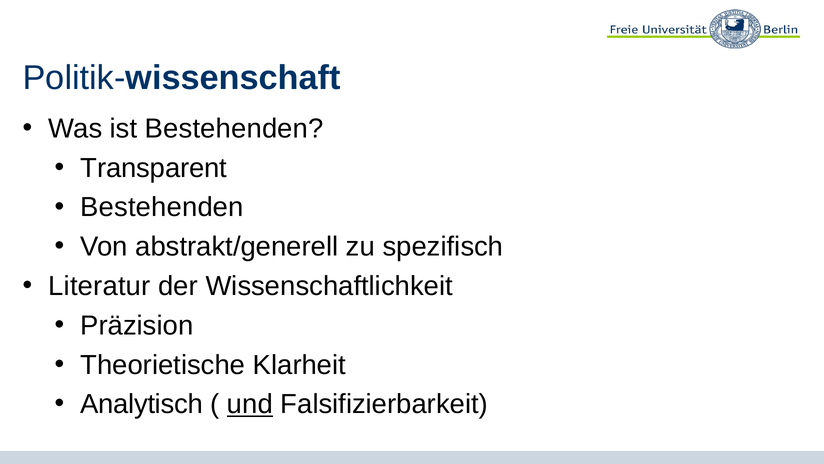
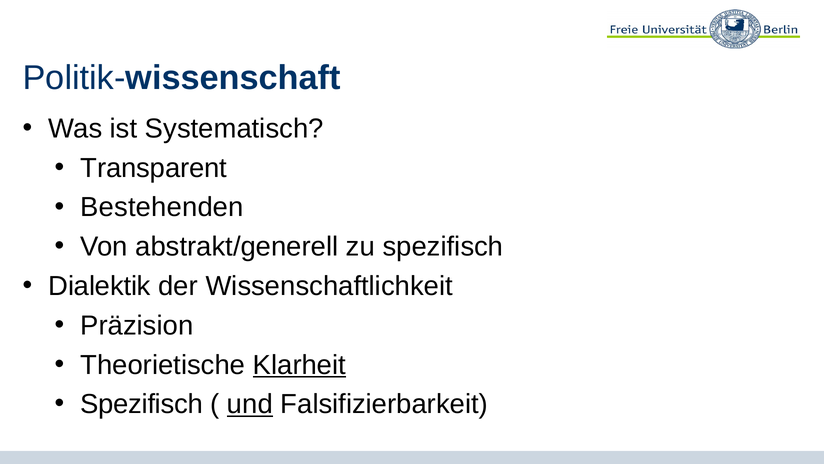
ist Bestehenden: Bestehenden -> Systematisch
Literatur: Literatur -> Dialektik
Klarheit underline: none -> present
Analytisch at (142, 404): Analytisch -> Spezifisch
